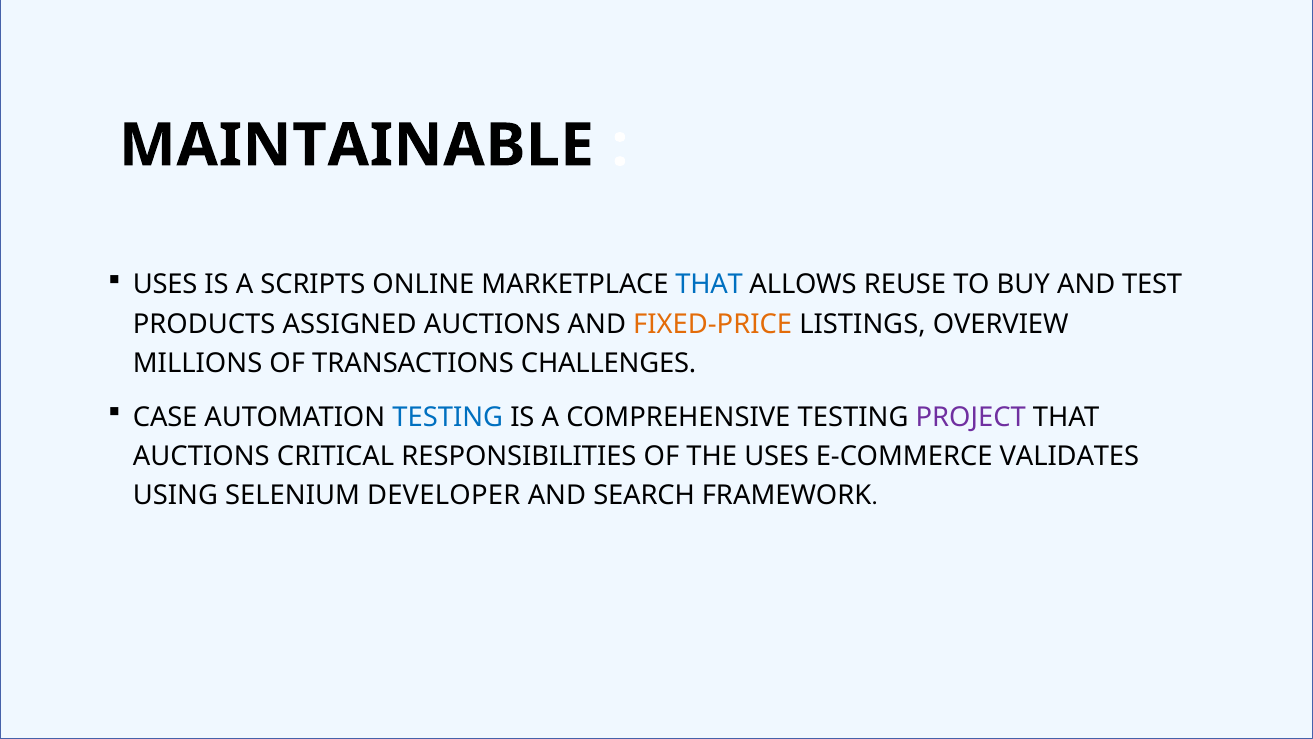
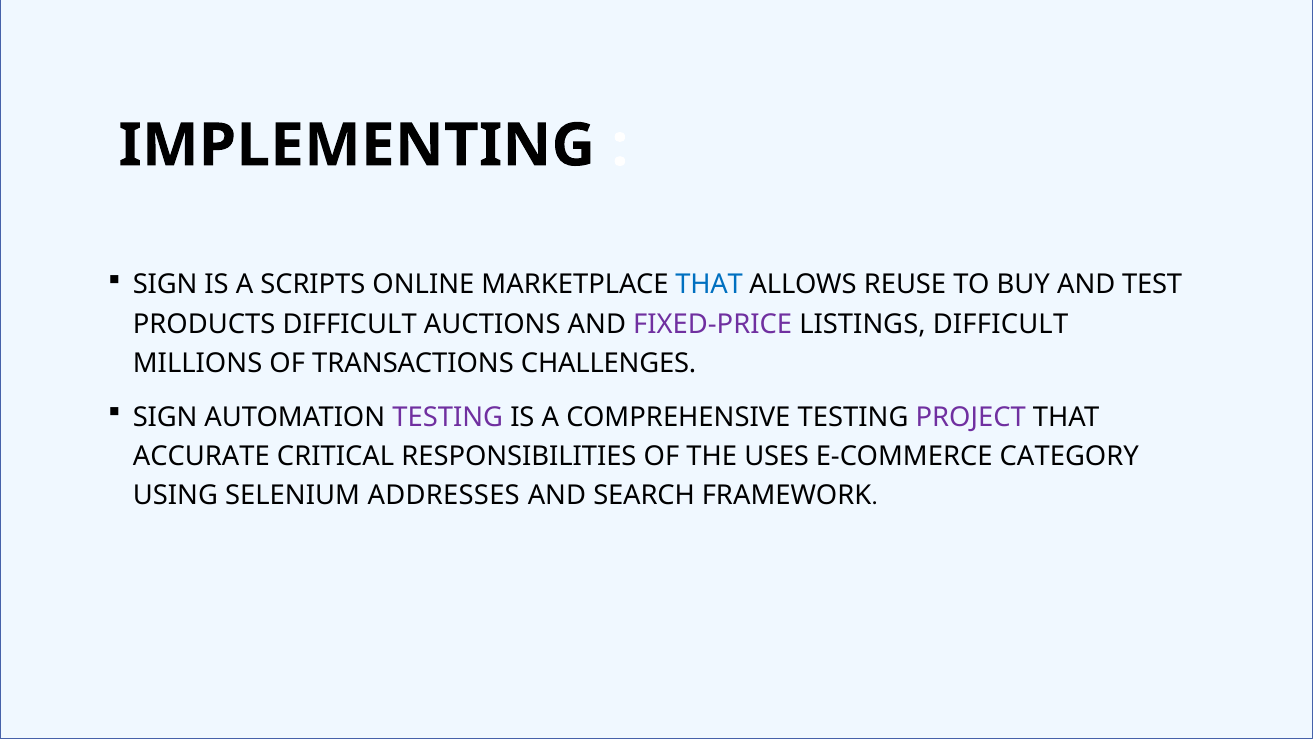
MAINTAINABLE: MAINTAINABLE -> IMPLEMENTING
USES at (165, 285): USES -> SIGN
PRODUCTS ASSIGNED: ASSIGNED -> DIFFICULT
FIXED-PRICE colour: orange -> purple
LISTINGS OVERVIEW: OVERVIEW -> DIFFICULT
CASE at (165, 417): CASE -> SIGN
TESTING at (448, 417) colour: blue -> purple
AUCTIONS at (201, 456): AUCTIONS -> ACCURATE
VALIDATES: VALIDATES -> CATEGORY
DEVELOPER: DEVELOPER -> ADDRESSES
